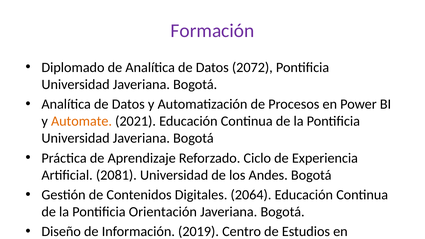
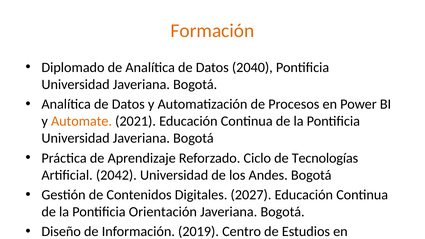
Formación colour: purple -> orange
2072: 2072 -> 2040
de Experiencia: Experiencia -> Tecnologías
2081: 2081 -> 2042
2064: 2064 -> 2027
